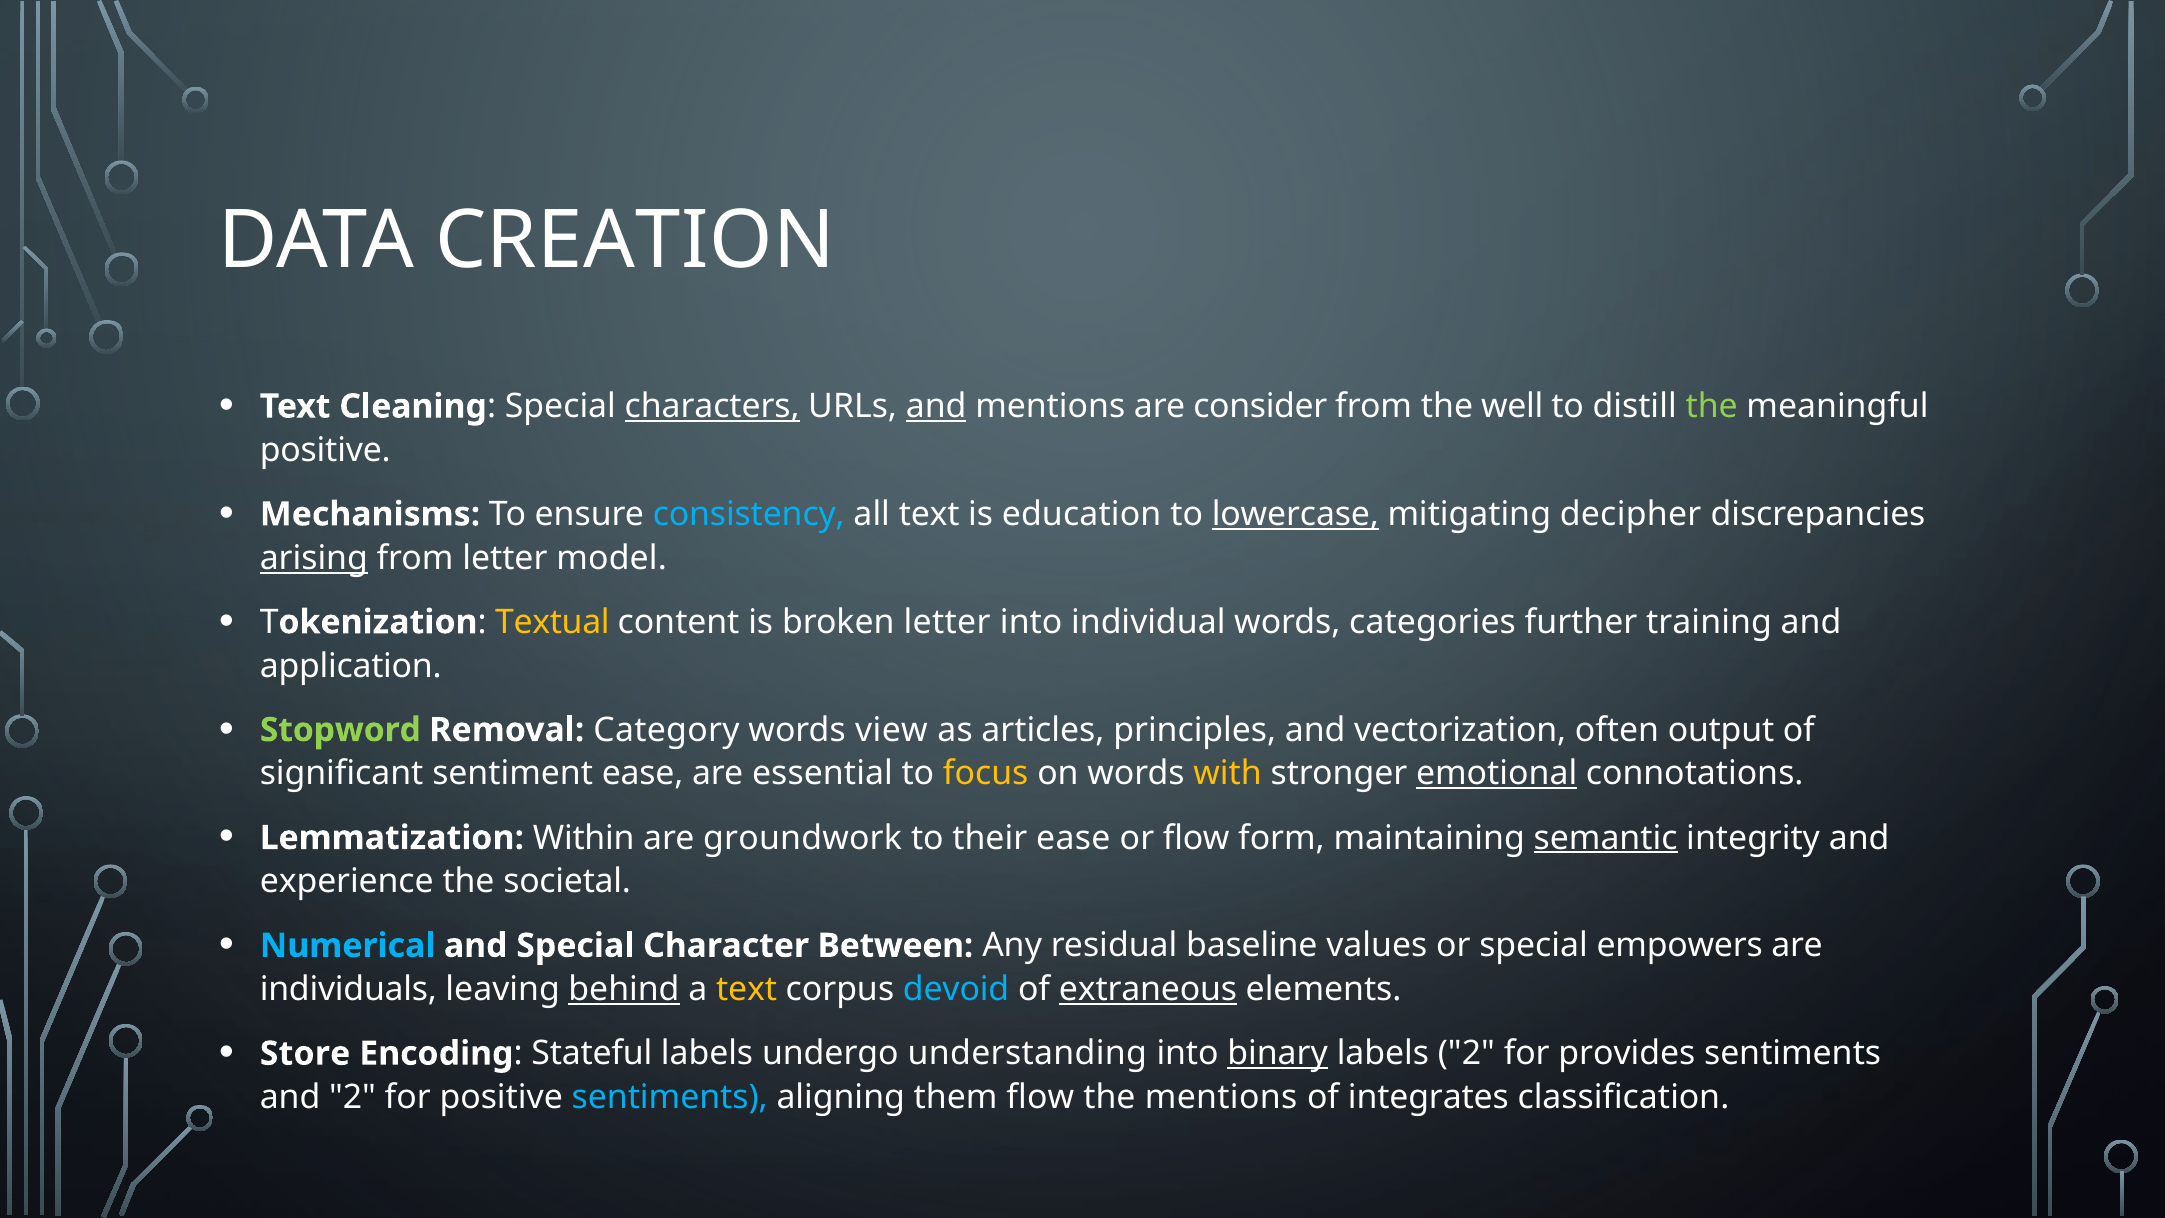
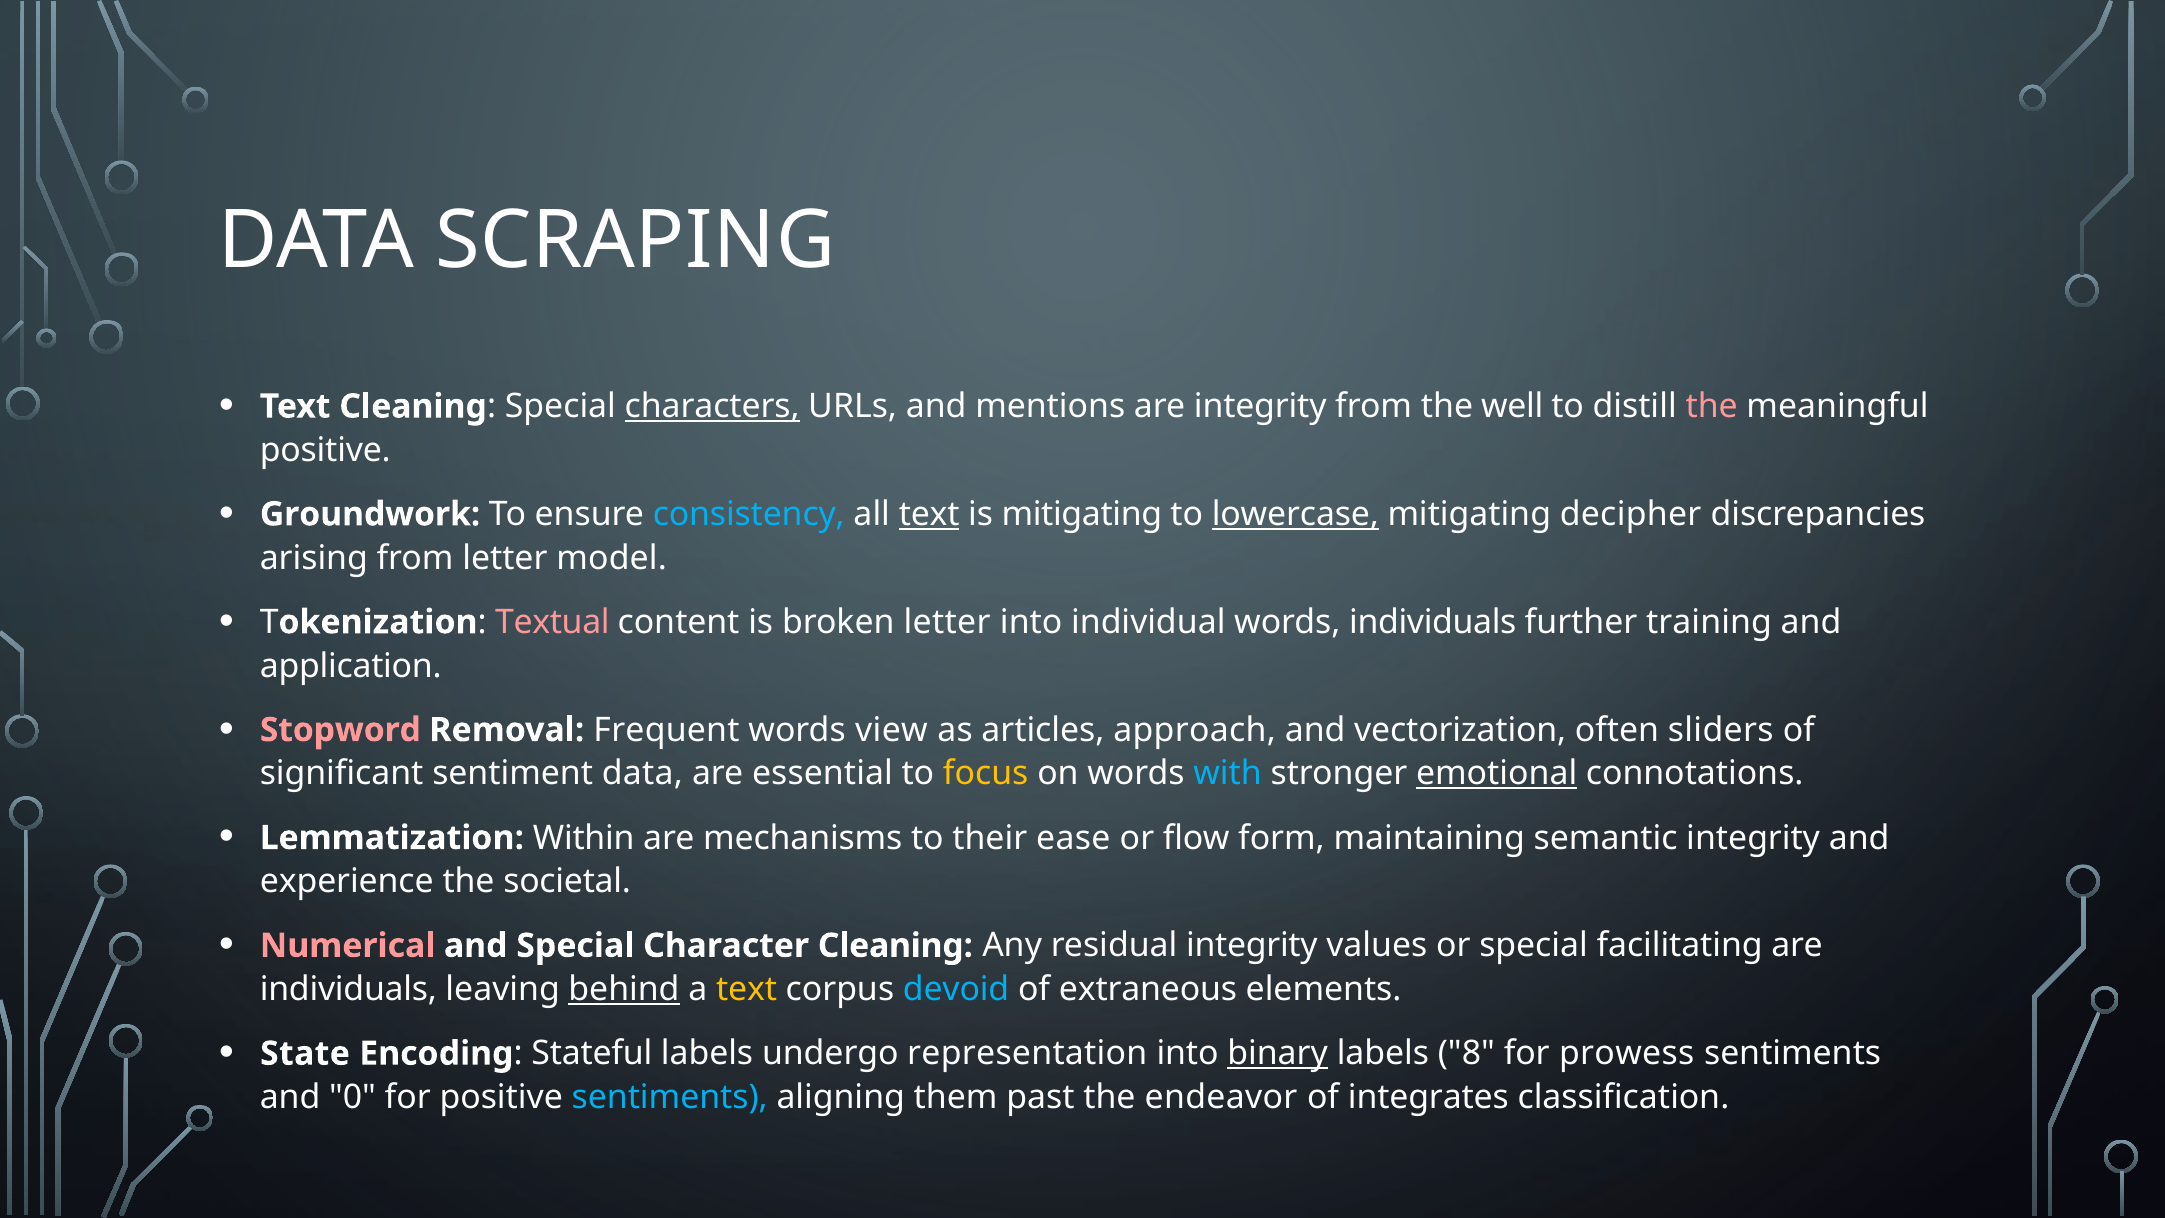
CREATION: CREATION -> SCRAPING
and at (936, 406) underline: present -> none
are consider: consider -> integrity
the at (1712, 406) colour: light green -> pink
Mechanisms: Mechanisms -> Groundwork
text at (929, 514) underline: none -> present
is education: education -> mitigating
arising underline: present -> none
Textual colour: yellow -> pink
words categories: categories -> individuals
Stopword colour: light green -> pink
Category: Category -> Frequent
principles: principles -> approach
output: output -> sliders
sentiment ease: ease -> data
with colour: yellow -> light blue
groundwork: groundwork -> mechanisms
semantic underline: present -> none
Numerical colour: light blue -> pink
Character Between: Between -> Cleaning
residual baseline: baseline -> integrity
empowers: empowers -> facilitating
extraneous underline: present -> none
Store: Store -> State
understanding: understanding -> representation
labels 2: 2 -> 8
provides: provides -> prowess
and 2: 2 -> 0
them flow: flow -> past
the mentions: mentions -> endeavor
